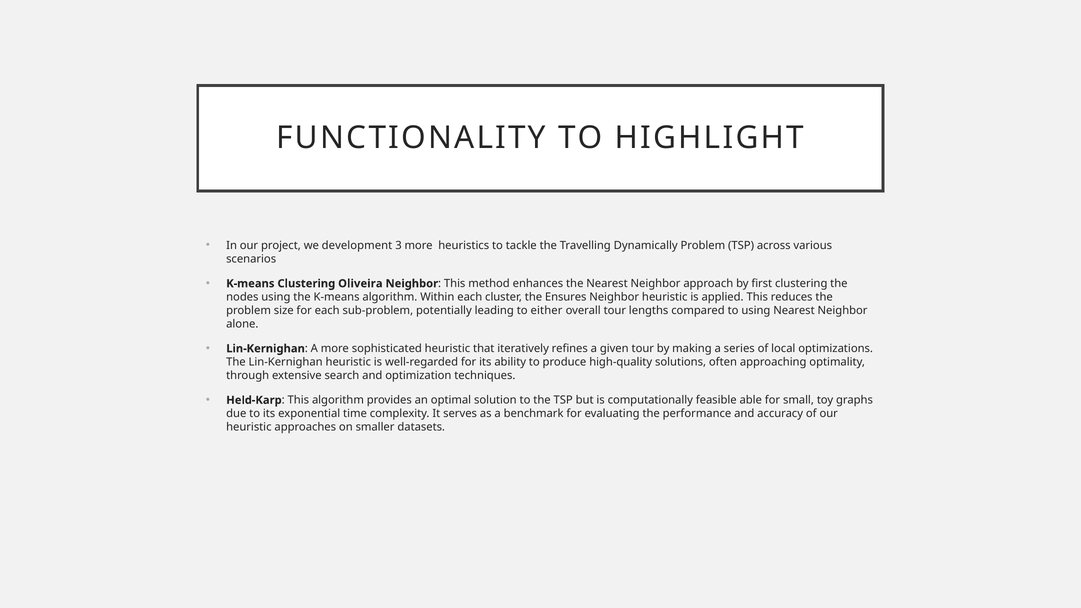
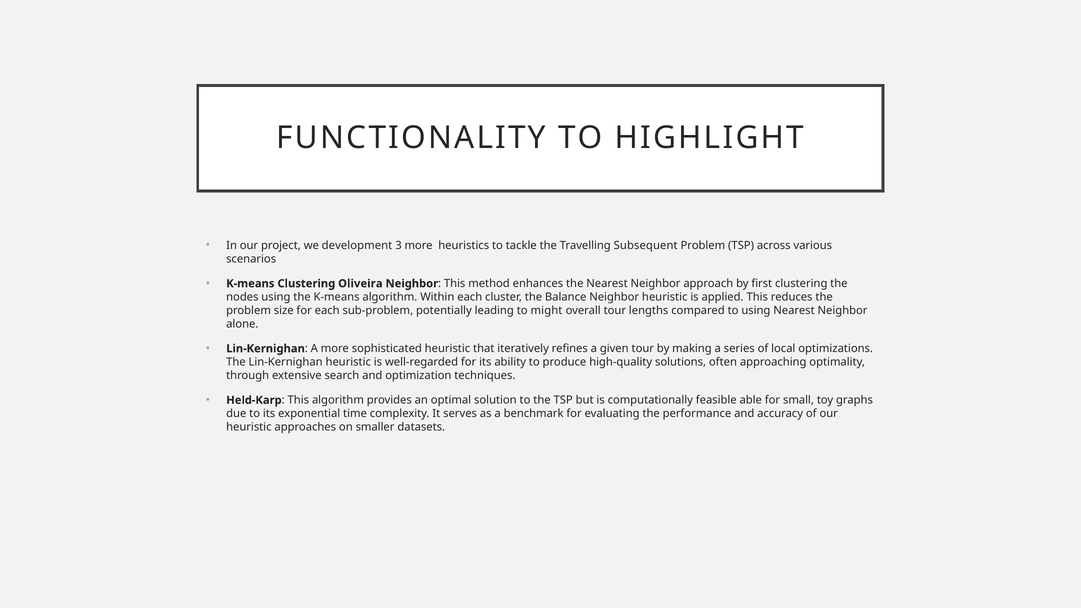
Dynamically: Dynamically -> Subsequent
Ensures: Ensures -> Balance
either: either -> might
